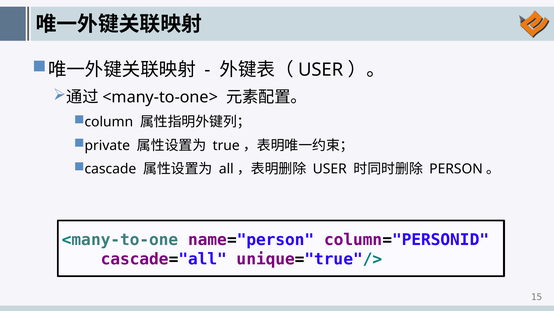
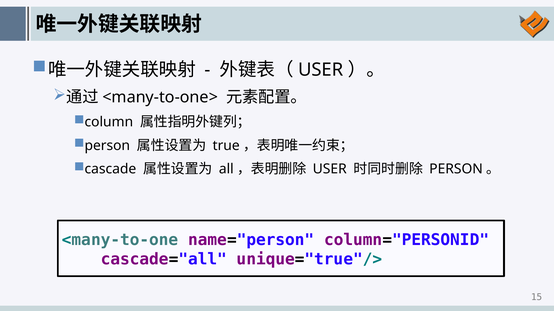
private at (107, 146): private -> person
